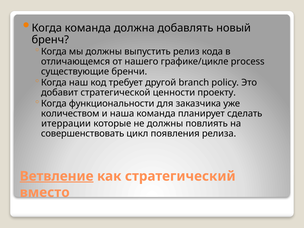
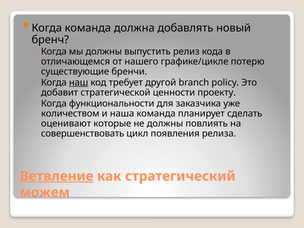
process: process -> потерю
наш underline: none -> present
итеррации: итеррации -> оценивают
вместо: вместо -> можем
